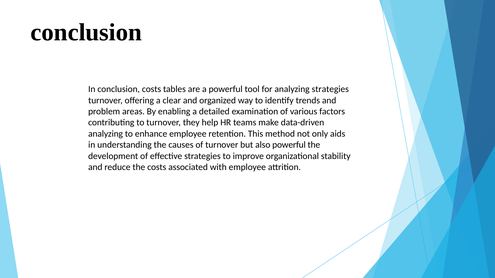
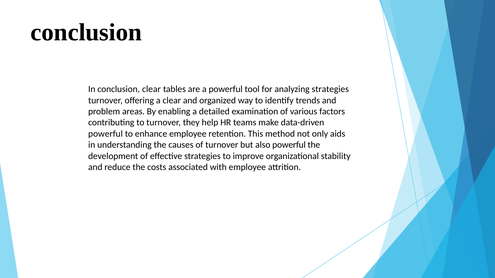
conclusion costs: costs -> clear
analyzing at (106, 134): analyzing -> powerful
